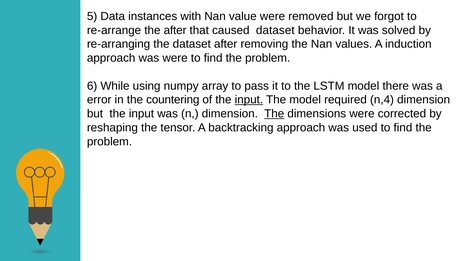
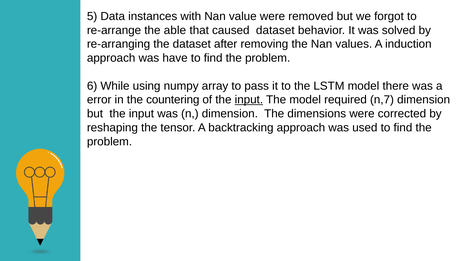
the after: after -> able
was were: were -> have
n,4: n,4 -> n,7
The at (274, 114) underline: present -> none
